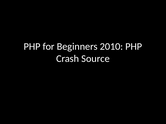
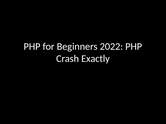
2010: 2010 -> 2022
Source: Source -> Exactly
